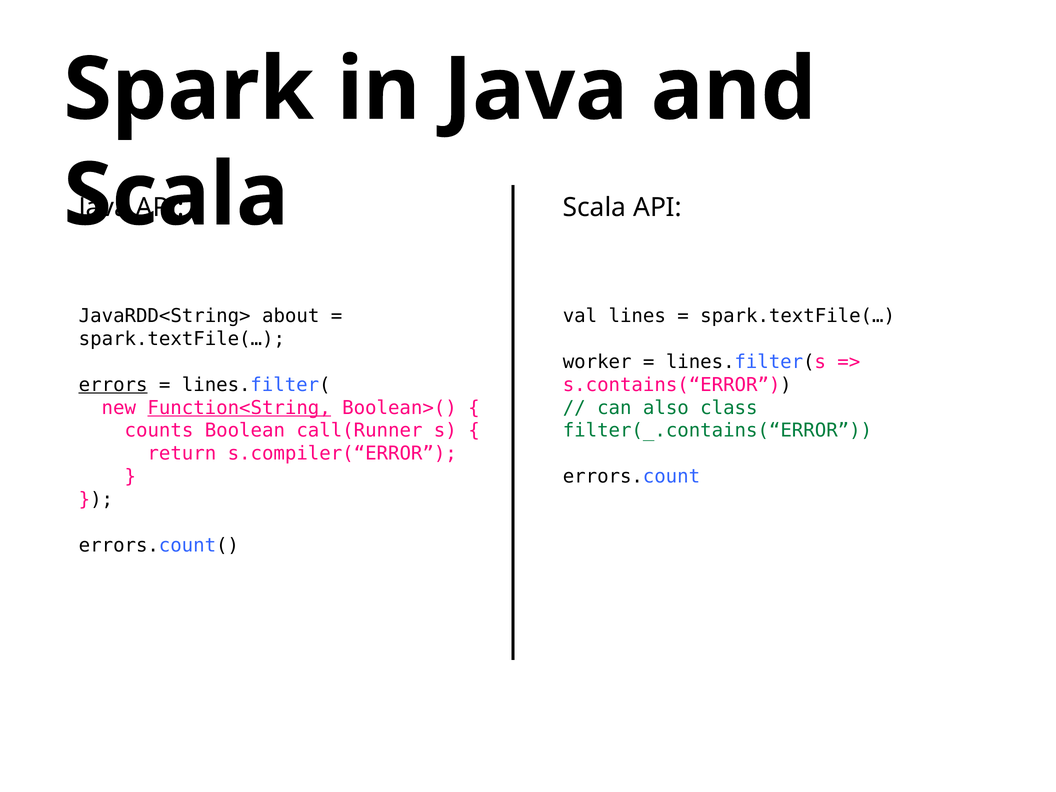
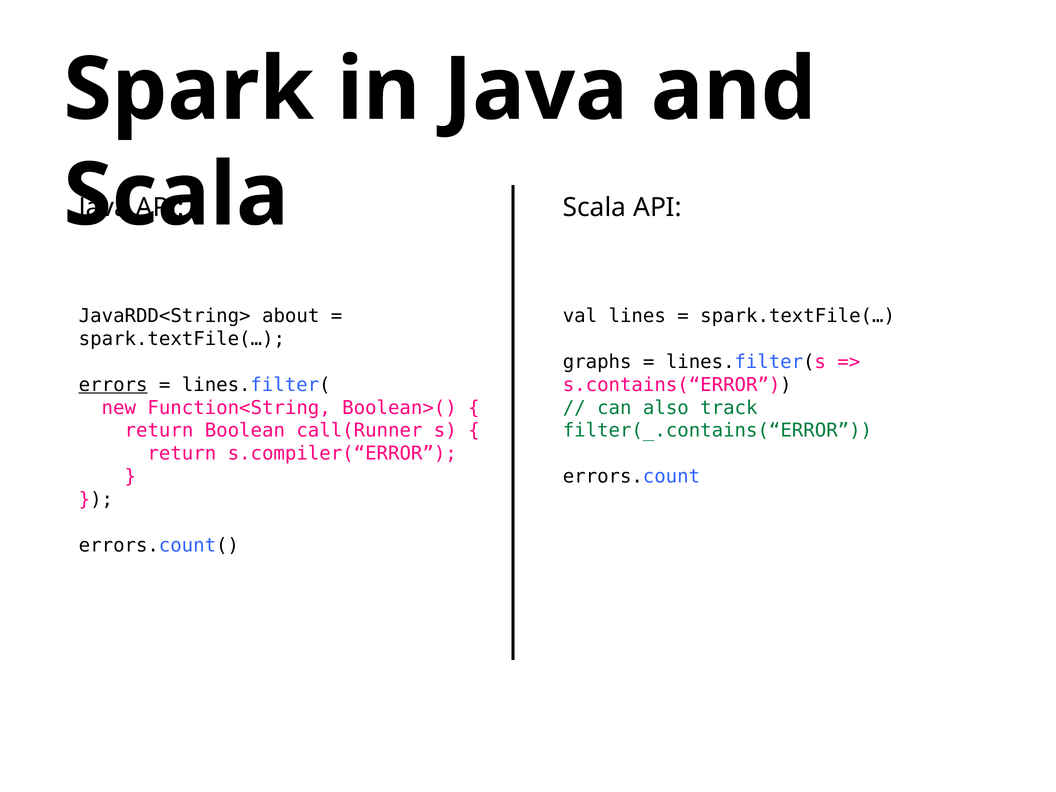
worker: worker -> graphs
Function<String underline: present -> none
class: class -> track
counts at (159, 431): counts -> return
